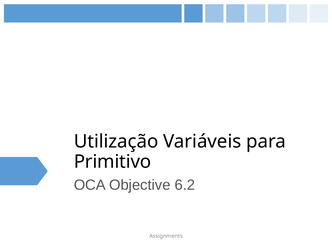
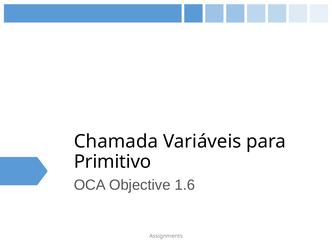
Utilização: Utilização -> Chamada
6.2: 6.2 -> 1.6
